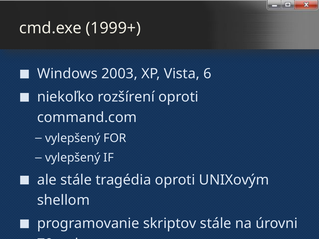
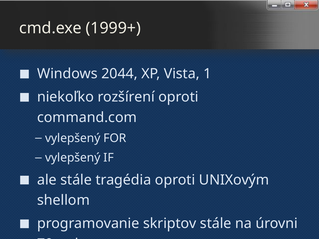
2003: 2003 -> 2044
6: 6 -> 1
